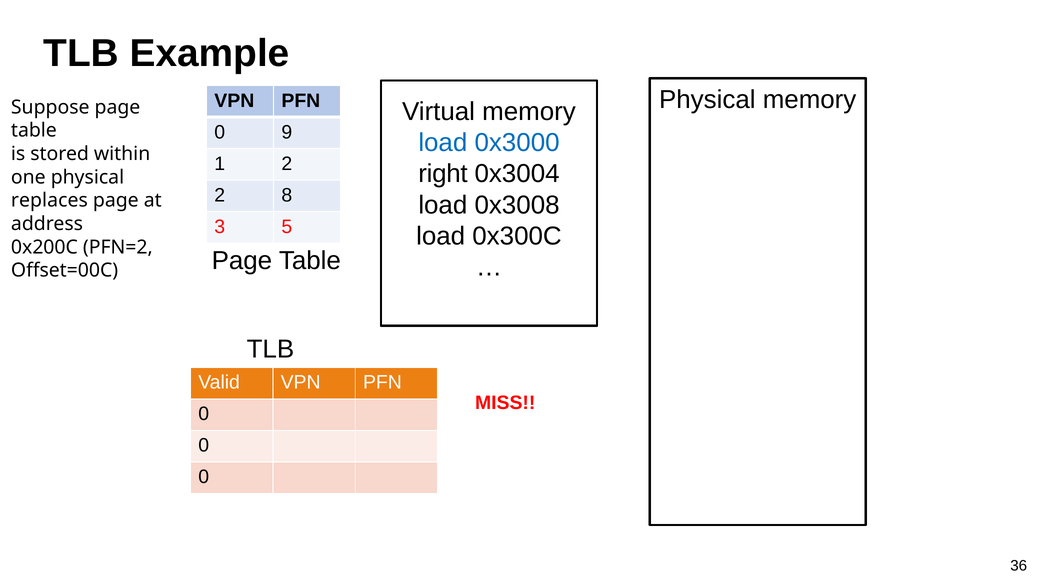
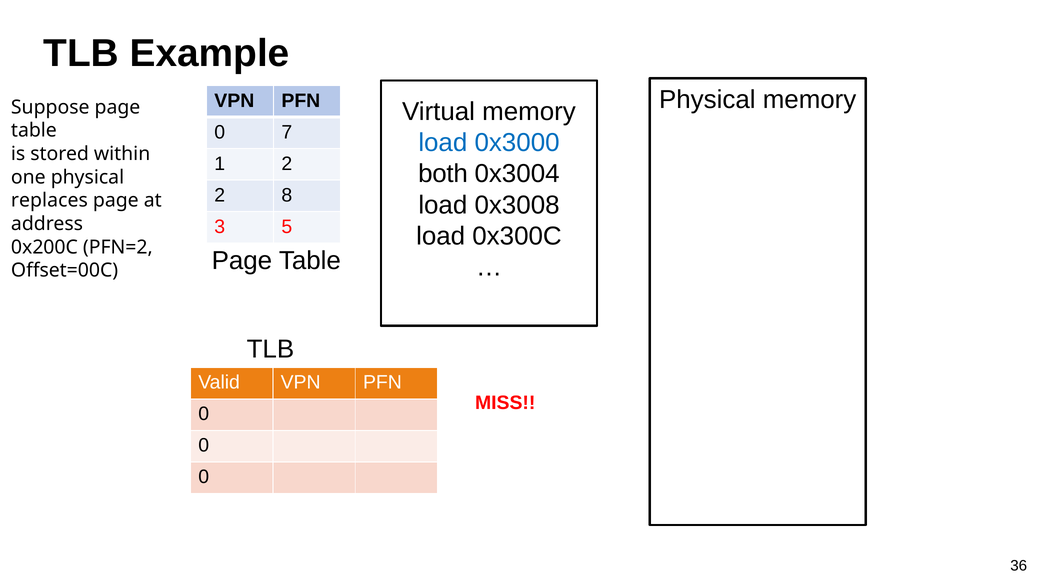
9: 9 -> 7
right: right -> both
